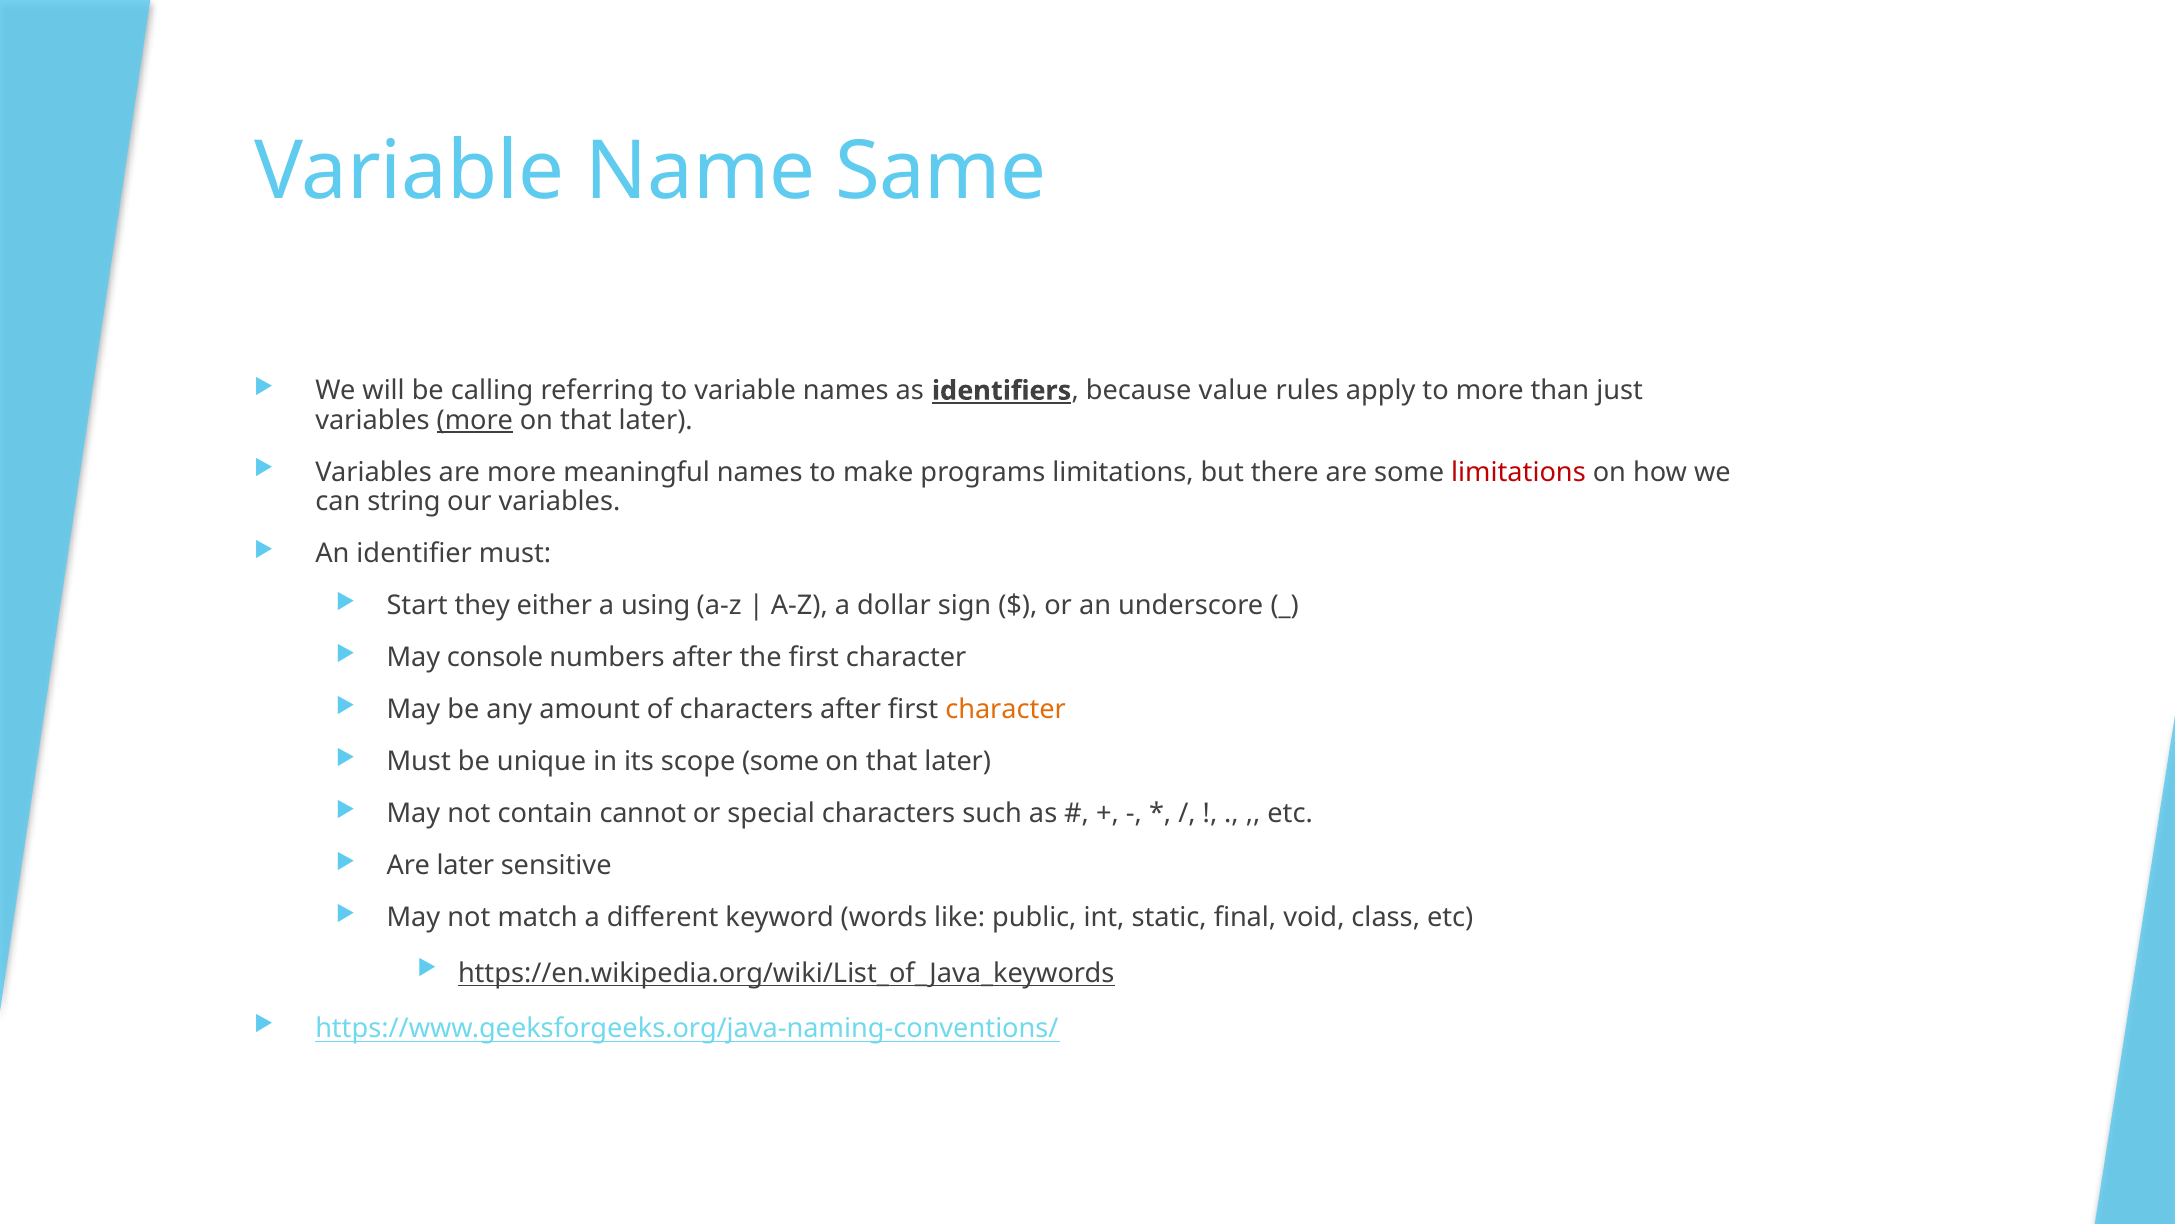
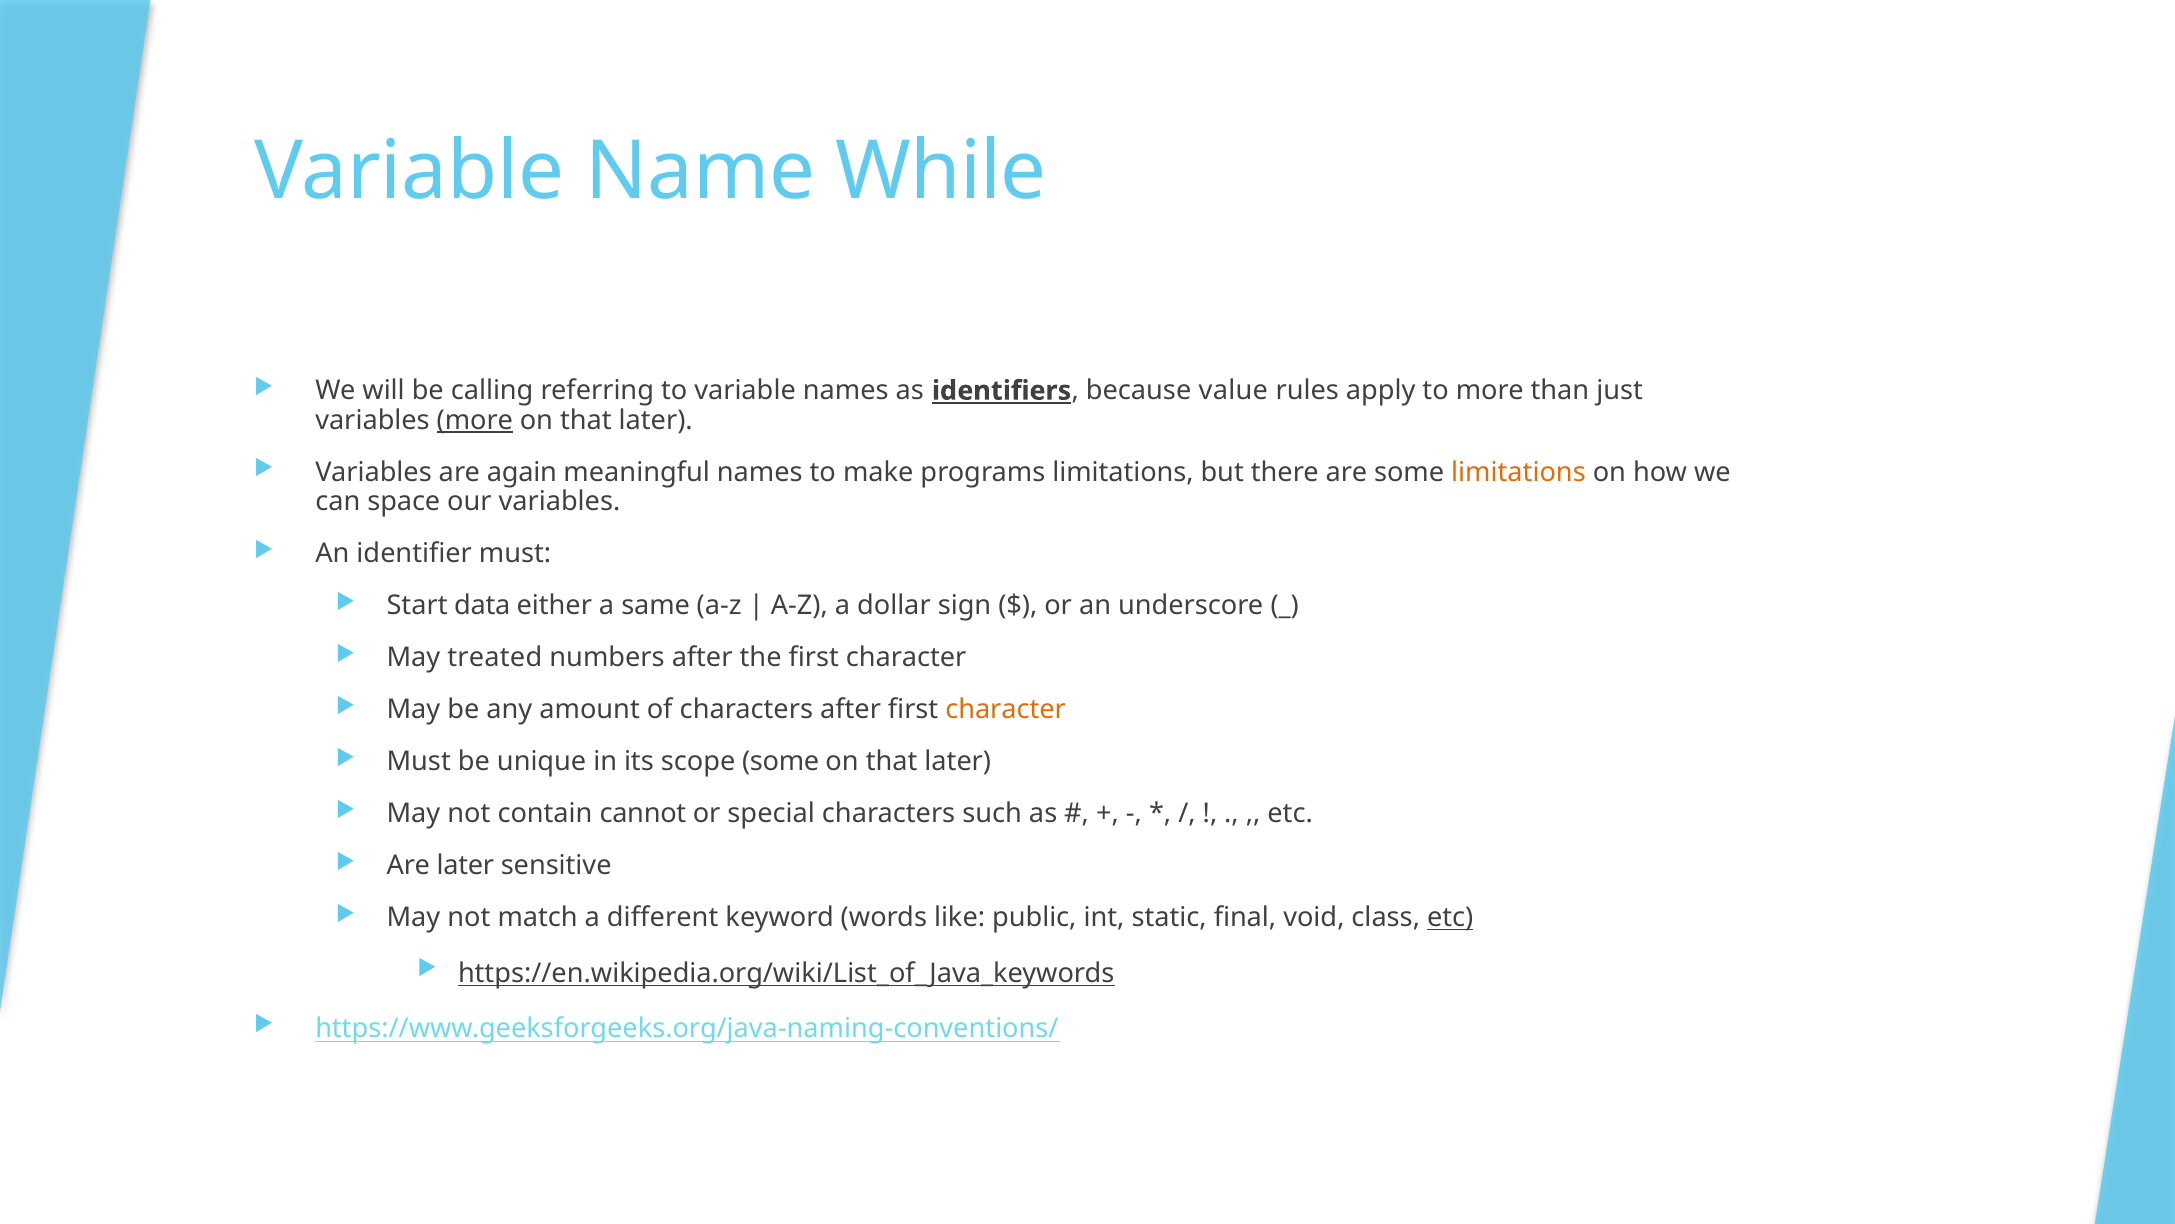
Same: Same -> While
are more: more -> again
limitations at (1518, 472) colour: red -> orange
string: string -> space
they: they -> data
using: using -> same
console: console -> treated
etc at (1450, 917) underline: none -> present
